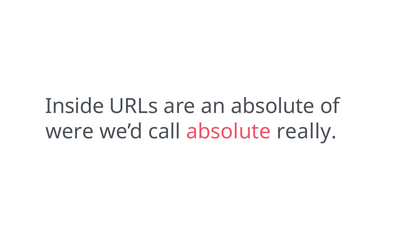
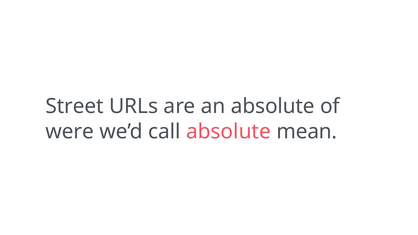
Inside: Inside -> Street
really: really -> mean
